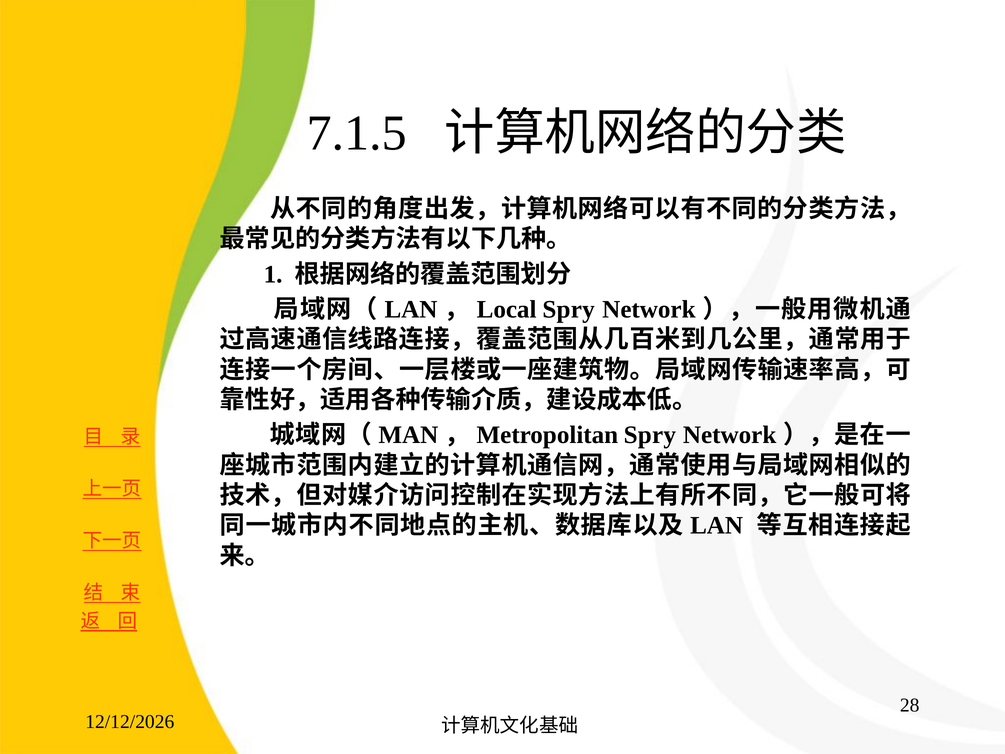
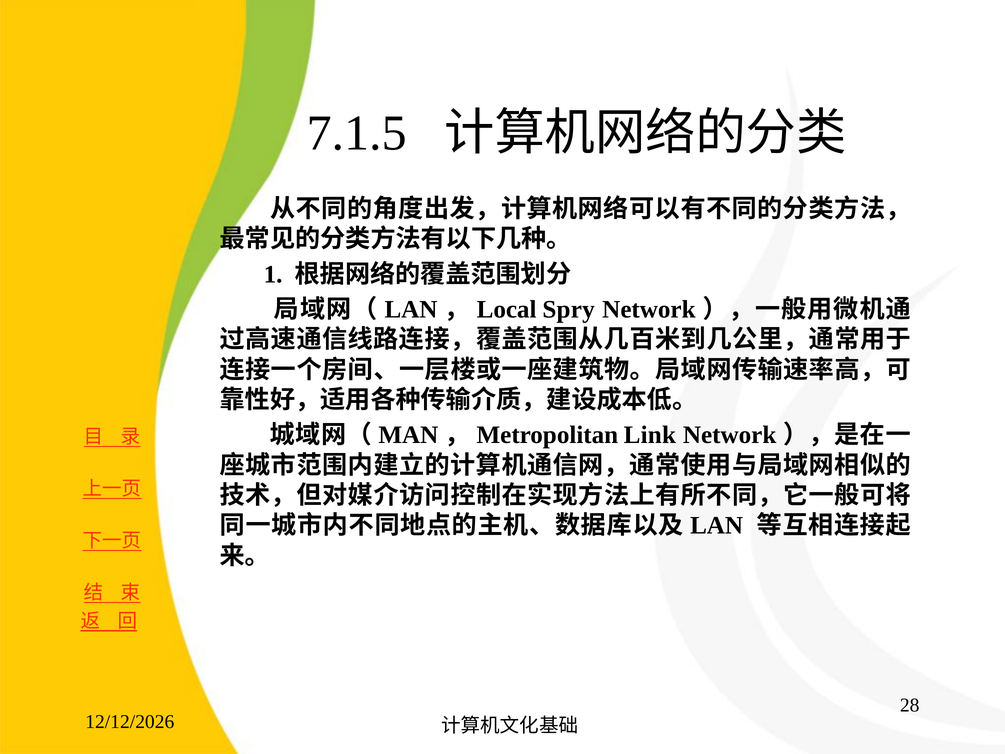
Spry at (650, 435): Spry -> Link
